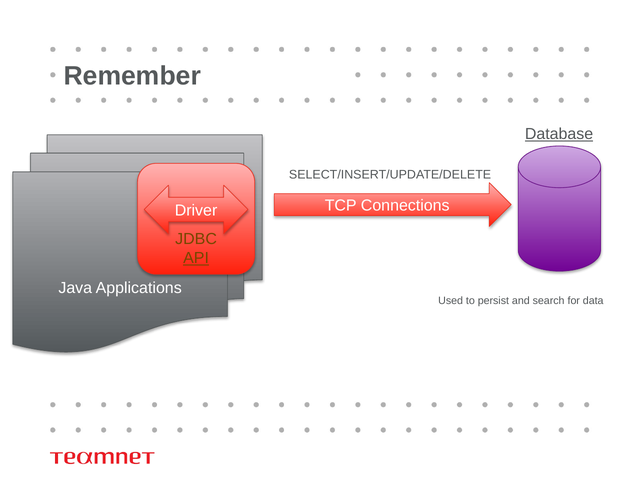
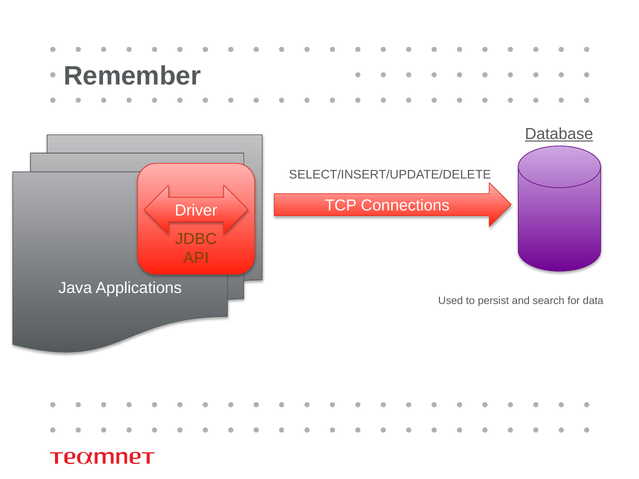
API underline: present -> none
